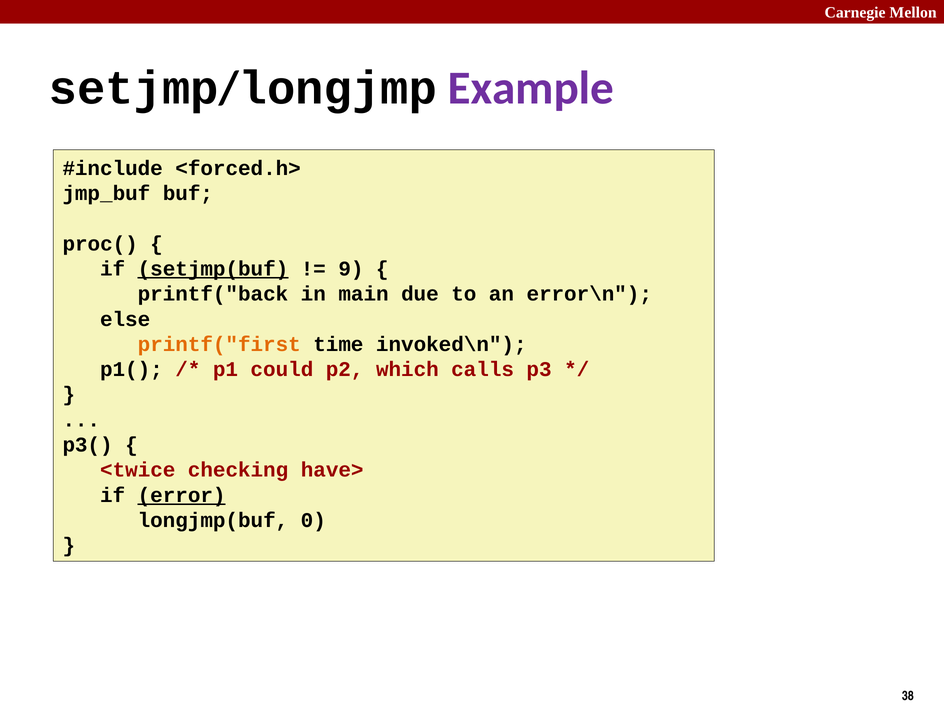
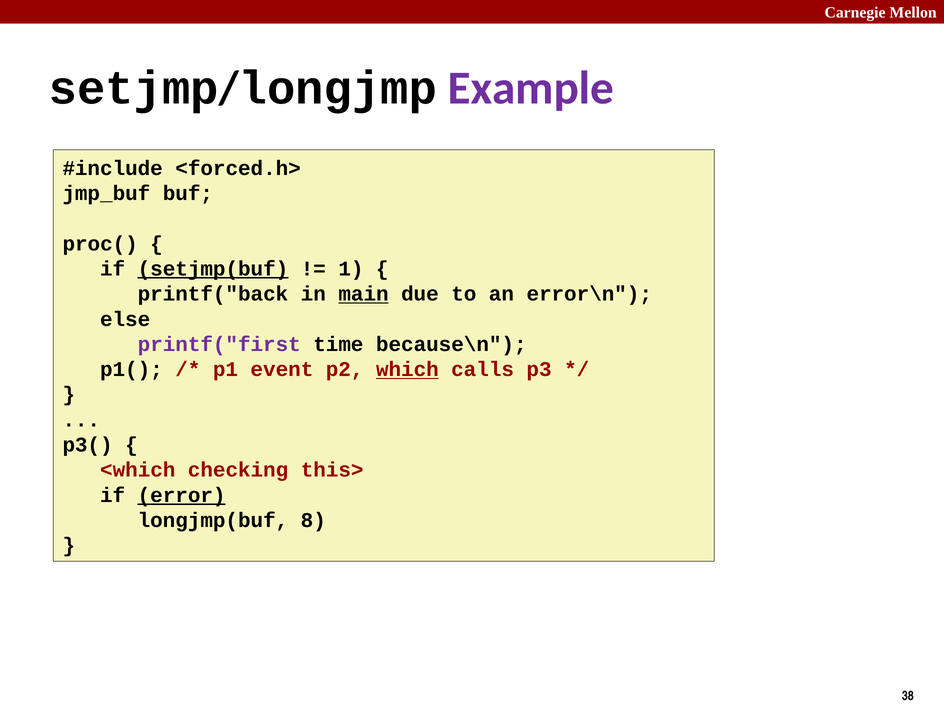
9: 9 -> 1
main underline: none -> present
printf("first colour: orange -> purple
invoked\n: invoked\n -> because\n
could: could -> event
which underline: none -> present
<twice: <twice -> <which
have>: have> -> this>
0: 0 -> 8
